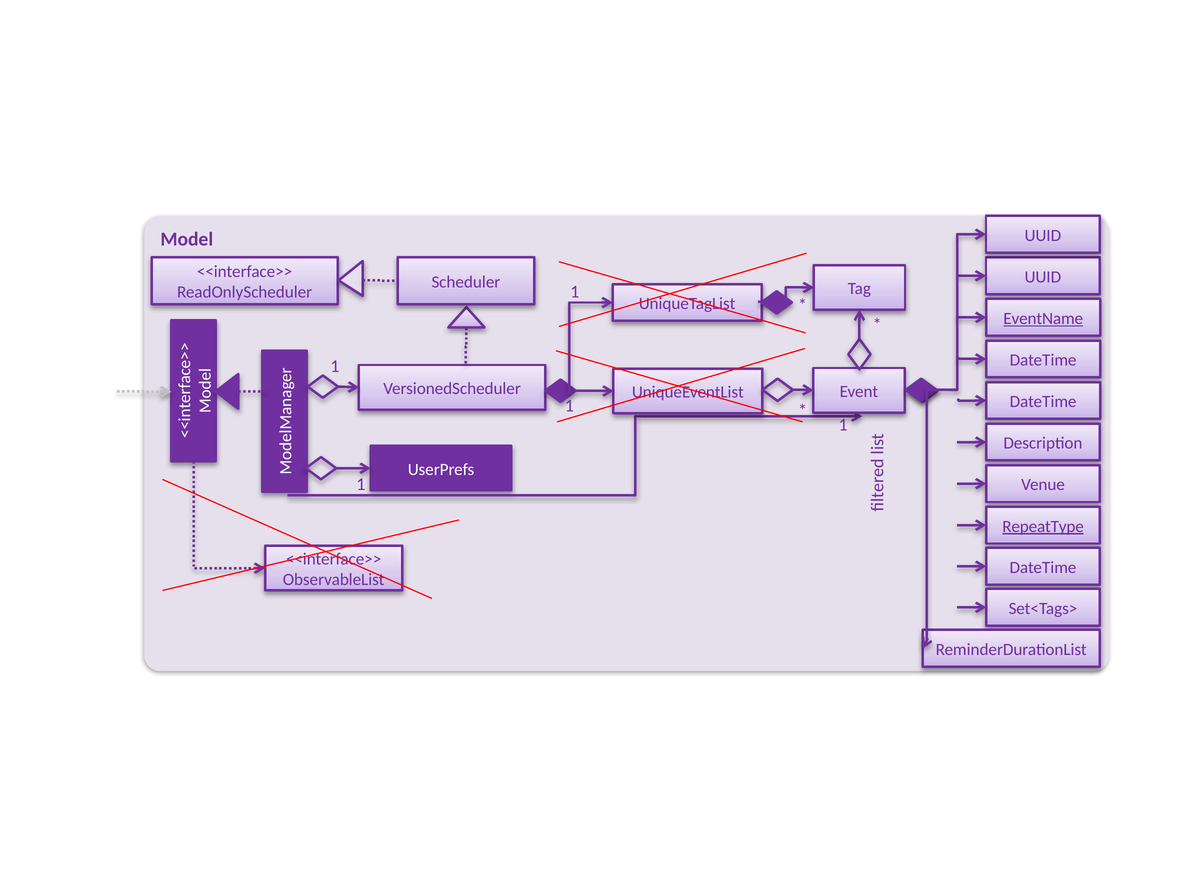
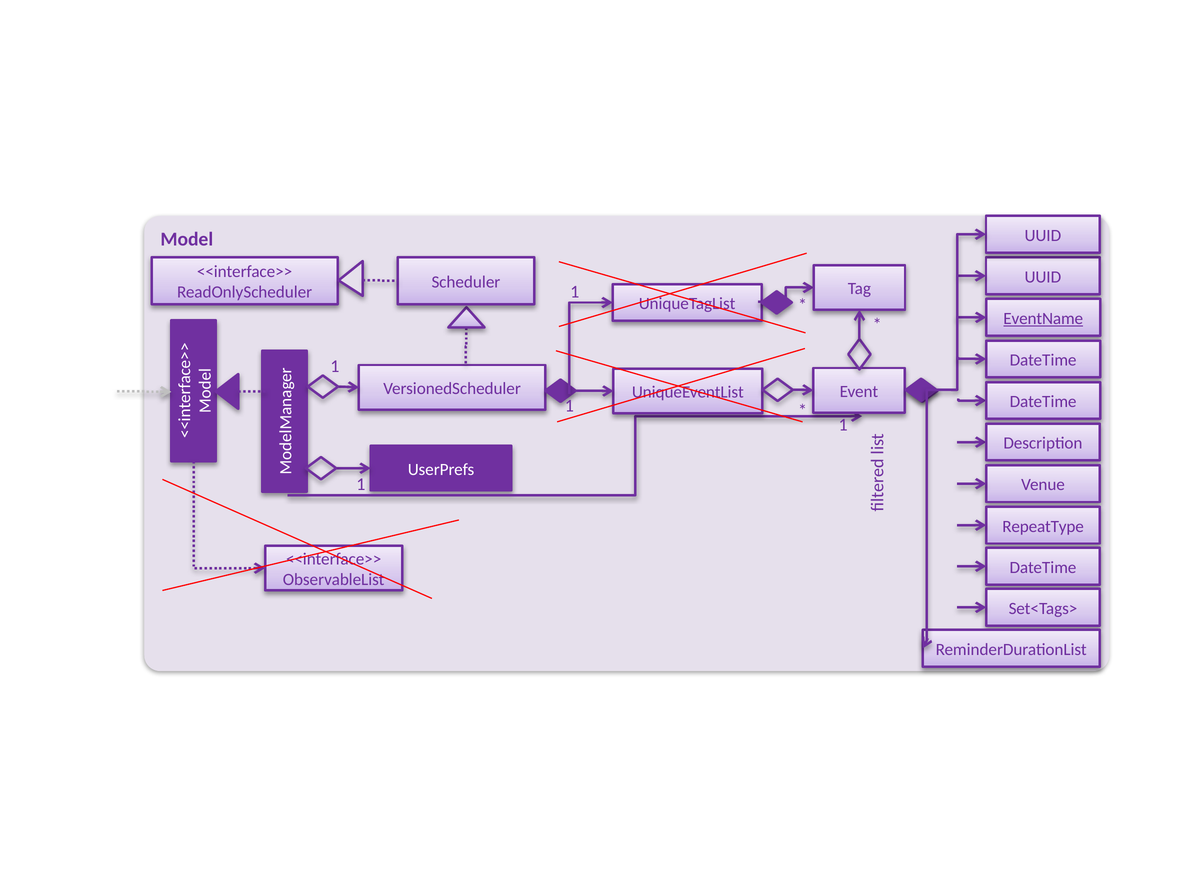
RepeatType underline: present -> none
